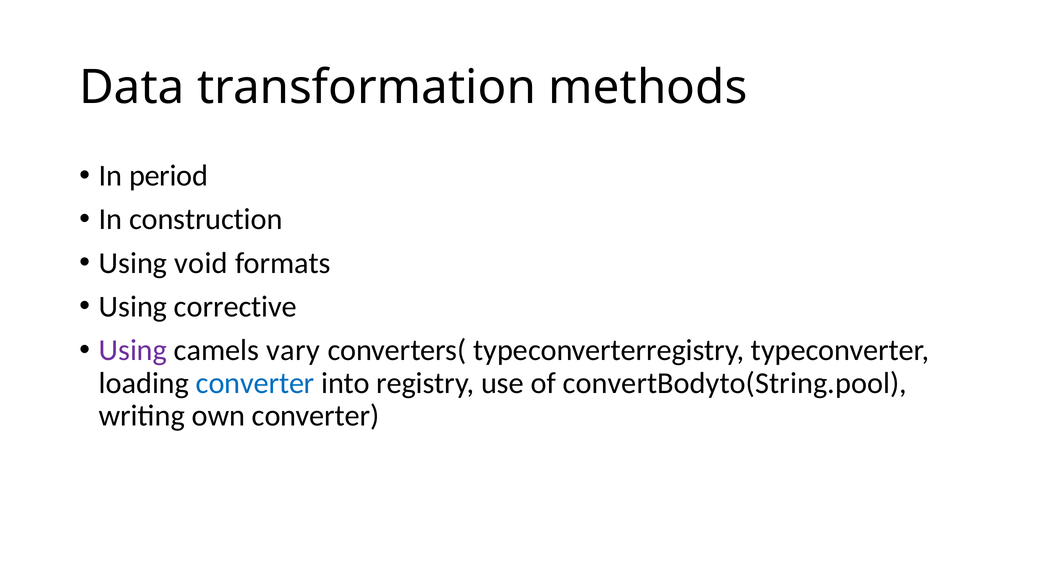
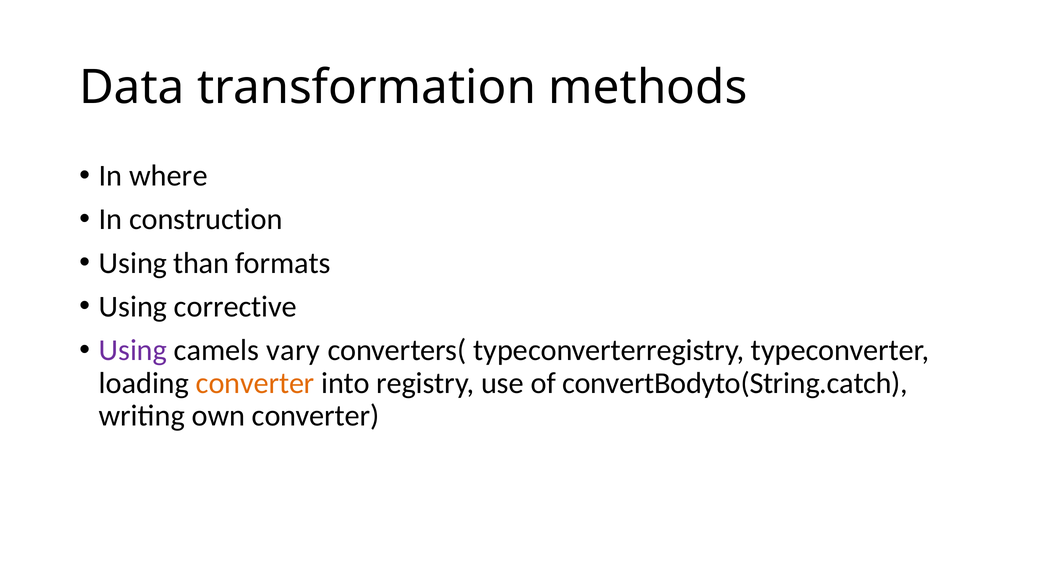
period: period -> where
void: void -> than
converter at (255, 383) colour: blue -> orange
convertBodyto(String.pool: convertBodyto(String.pool -> convertBodyto(String.catch
